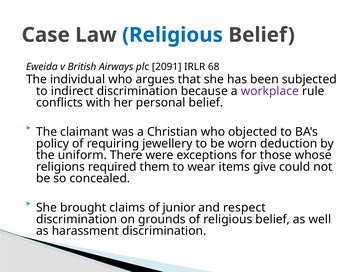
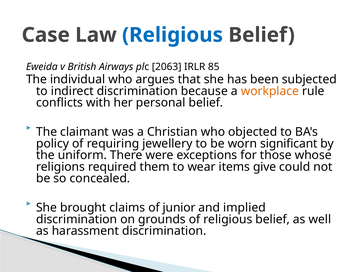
2091: 2091 -> 2063
68: 68 -> 85
workplace colour: purple -> orange
deduction: deduction -> significant
respect: respect -> implied
